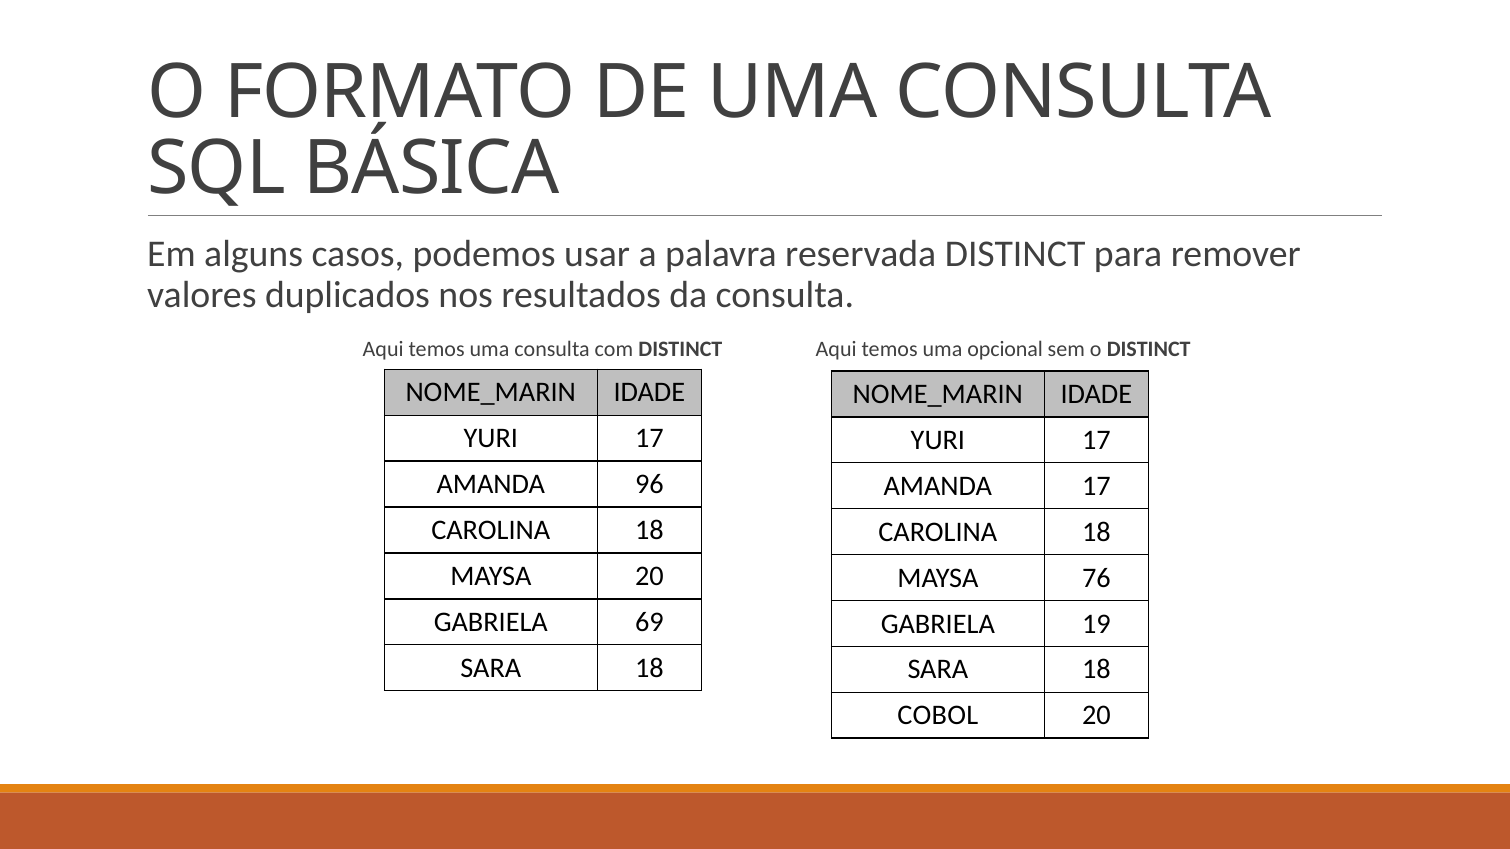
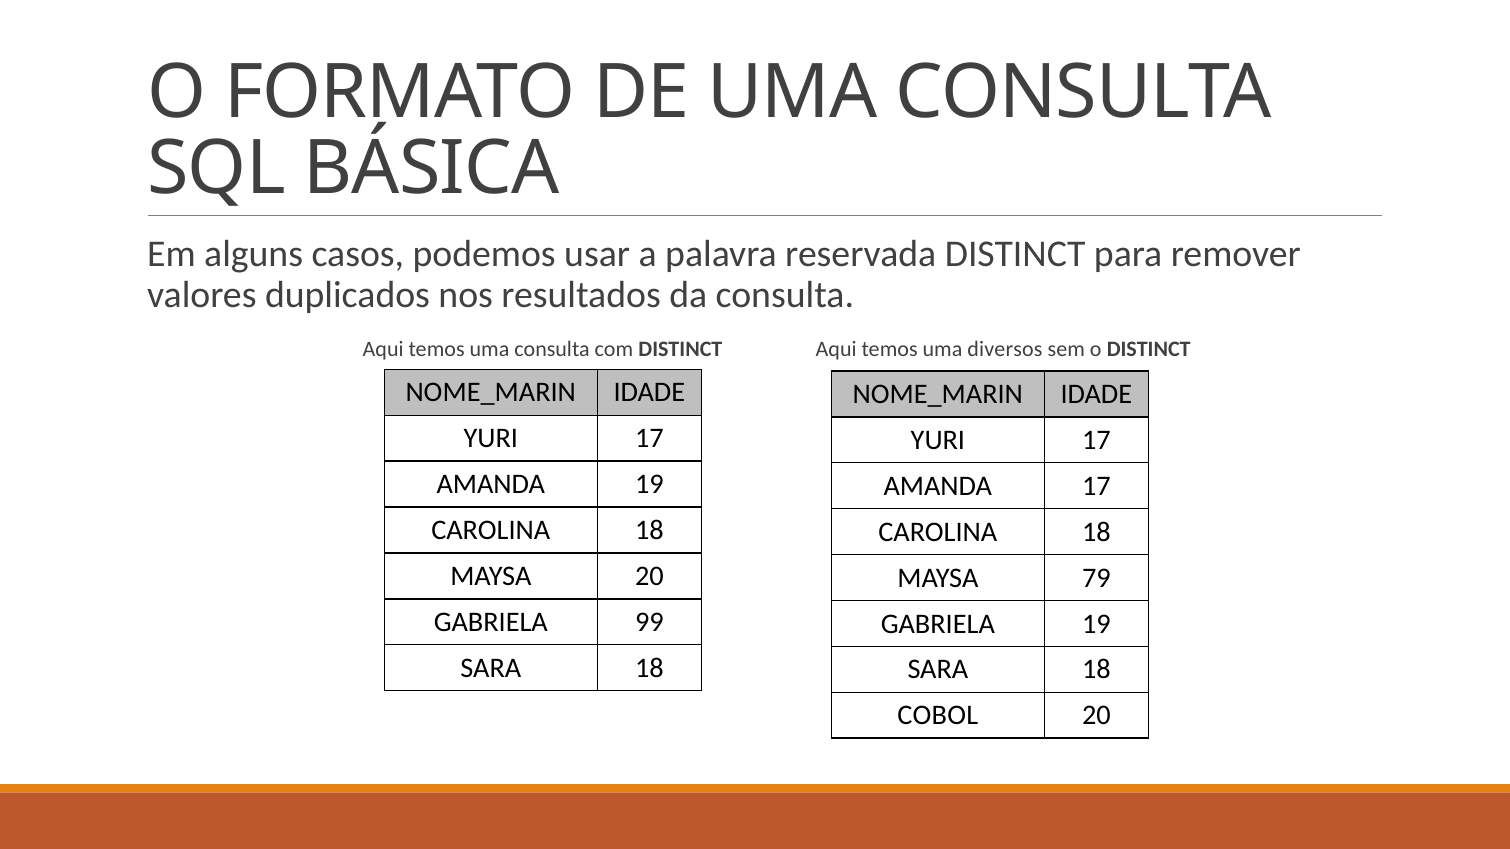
opcional: opcional -> diversos
AMANDA 96: 96 -> 19
76: 76 -> 79
69: 69 -> 99
